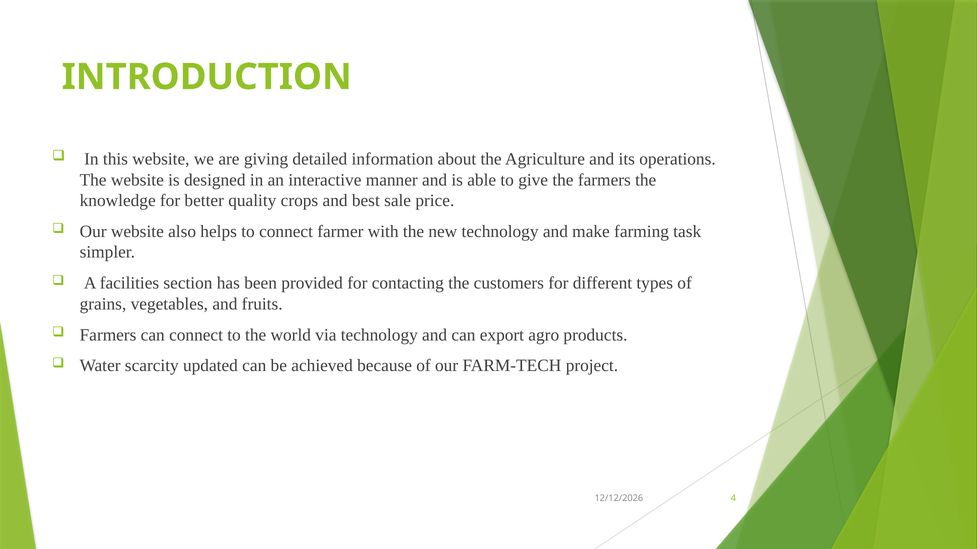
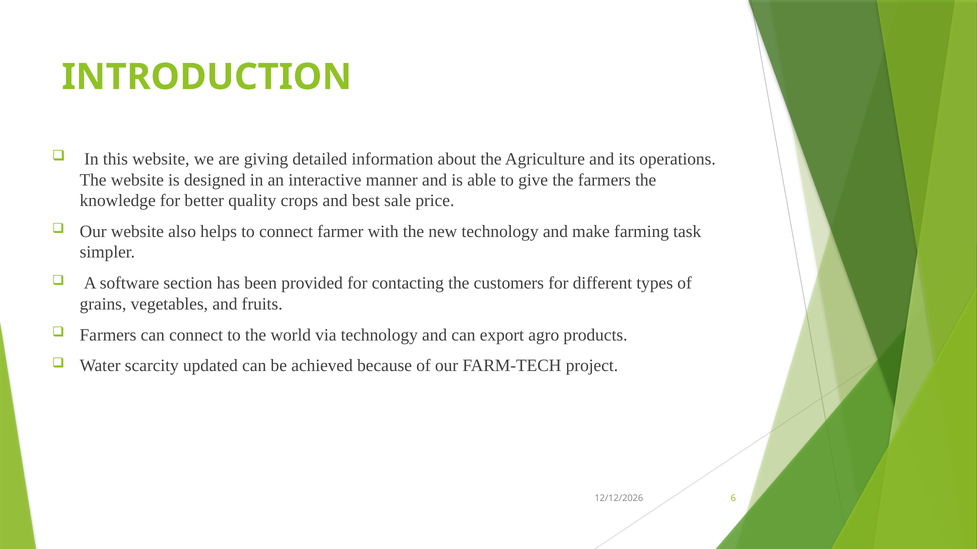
facilities: facilities -> software
4: 4 -> 6
